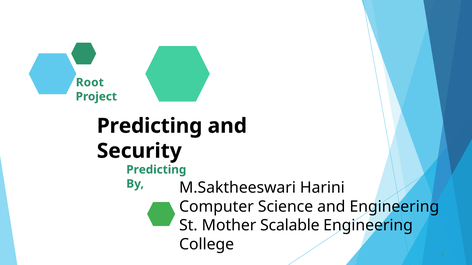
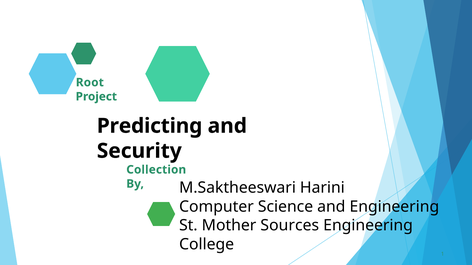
Predicting at (156, 170): Predicting -> Collection
Scalable: Scalable -> Sources
